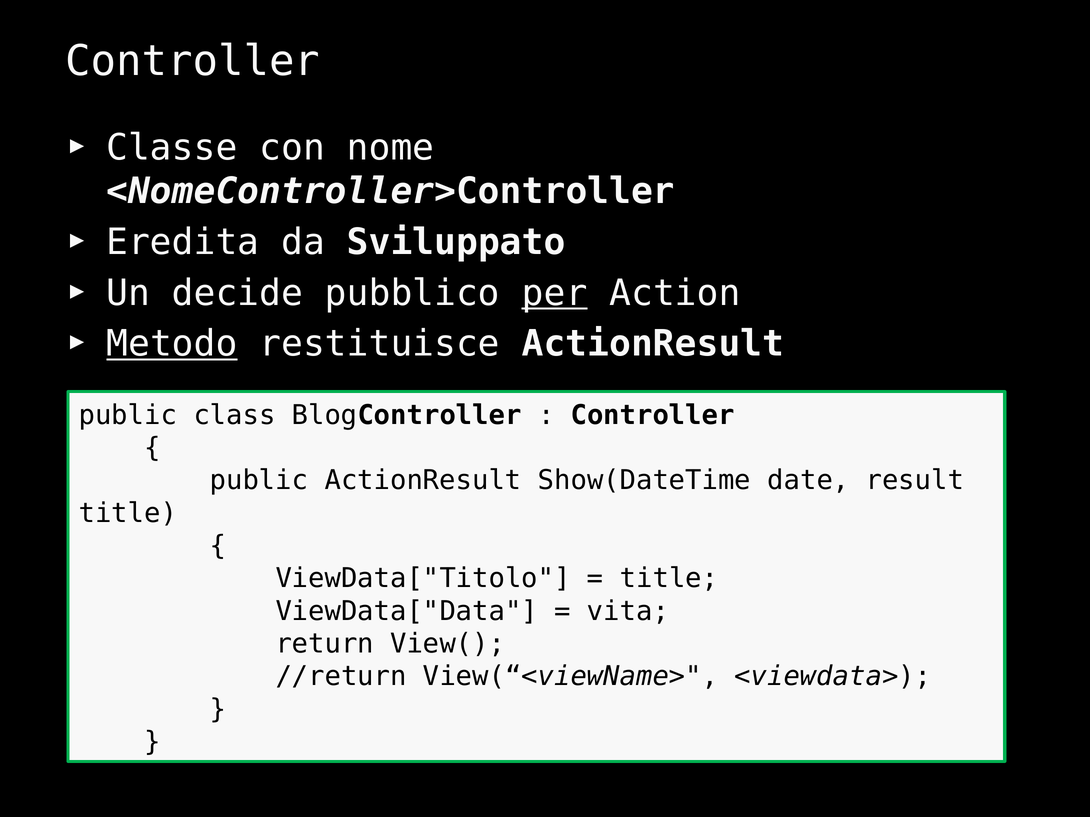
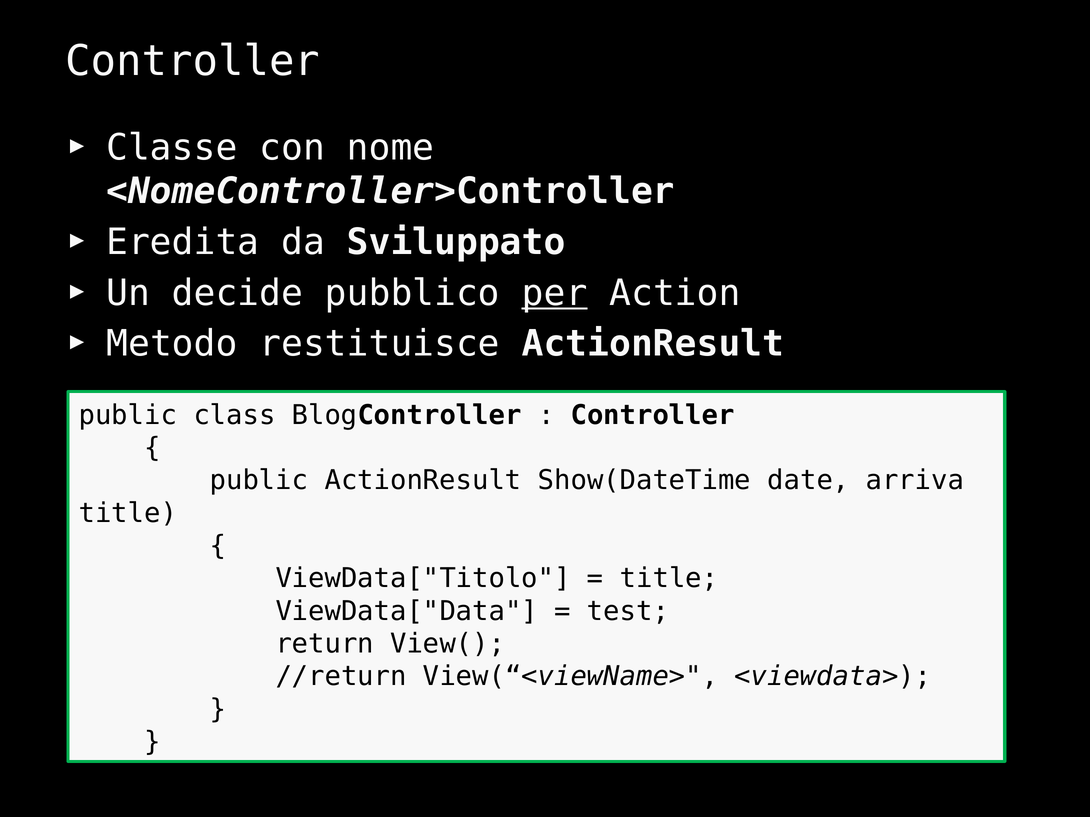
Metodo underline: present -> none
result: result -> arriva
vita: vita -> test
